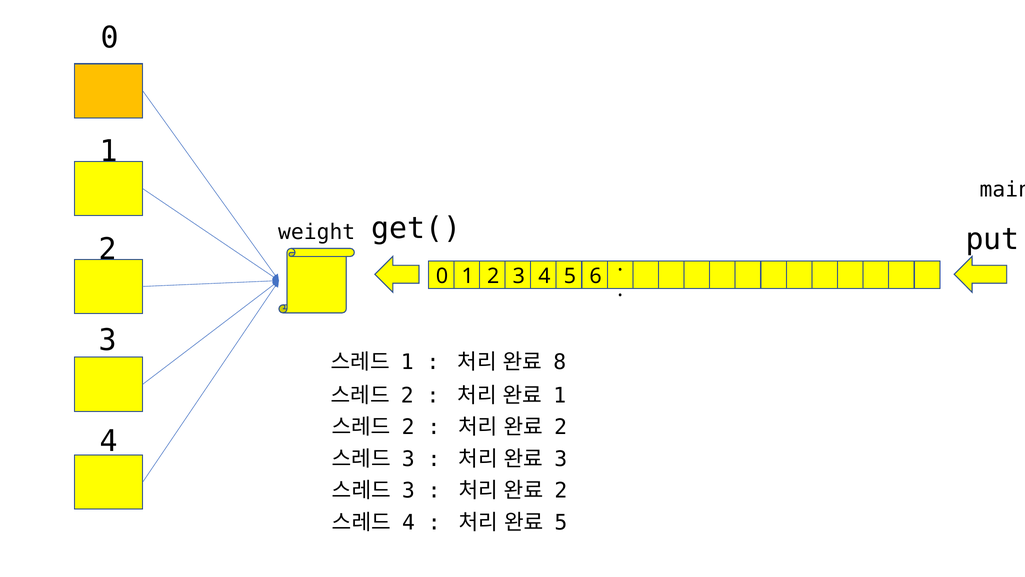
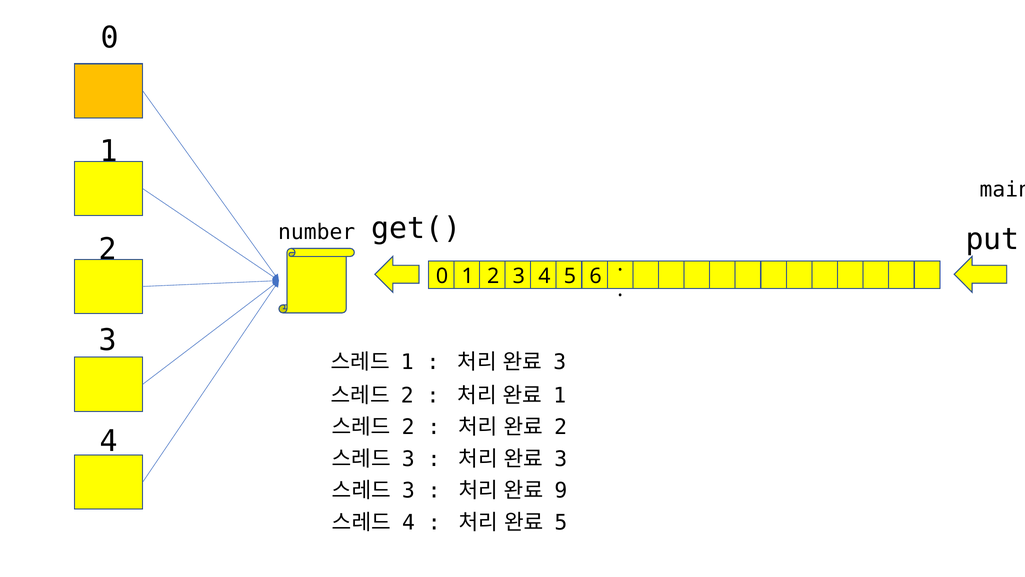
weight: weight -> number
8 at (560, 362): 8 -> 3
2 at (561, 490): 2 -> 9
